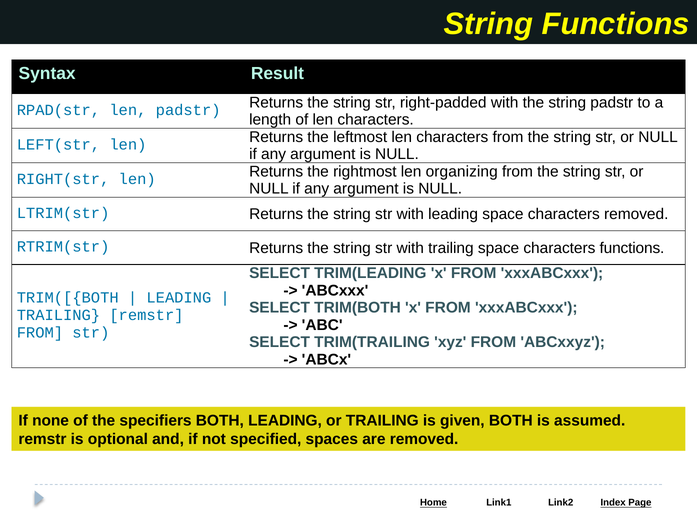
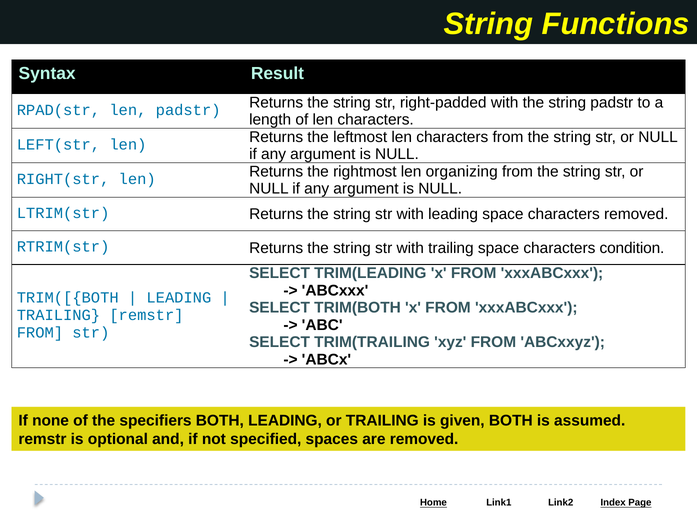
characters functions: functions -> condition
